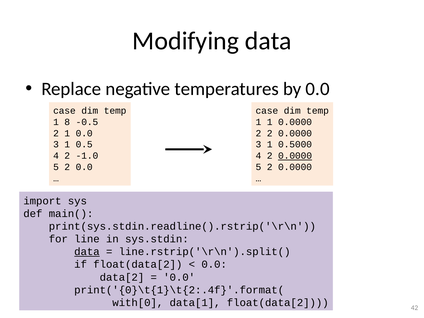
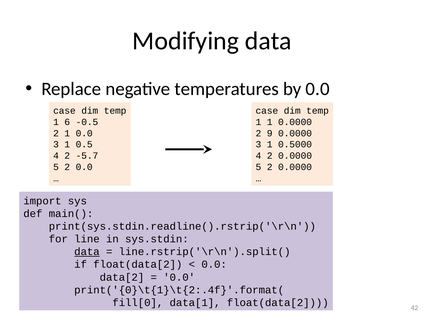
8: 8 -> 6
2 2: 2 -> 9
-1.0: -1.0 -> -5.7
0.0000 at (295, 156) underline: present -> none
with[0: with[0 -> fill[0
